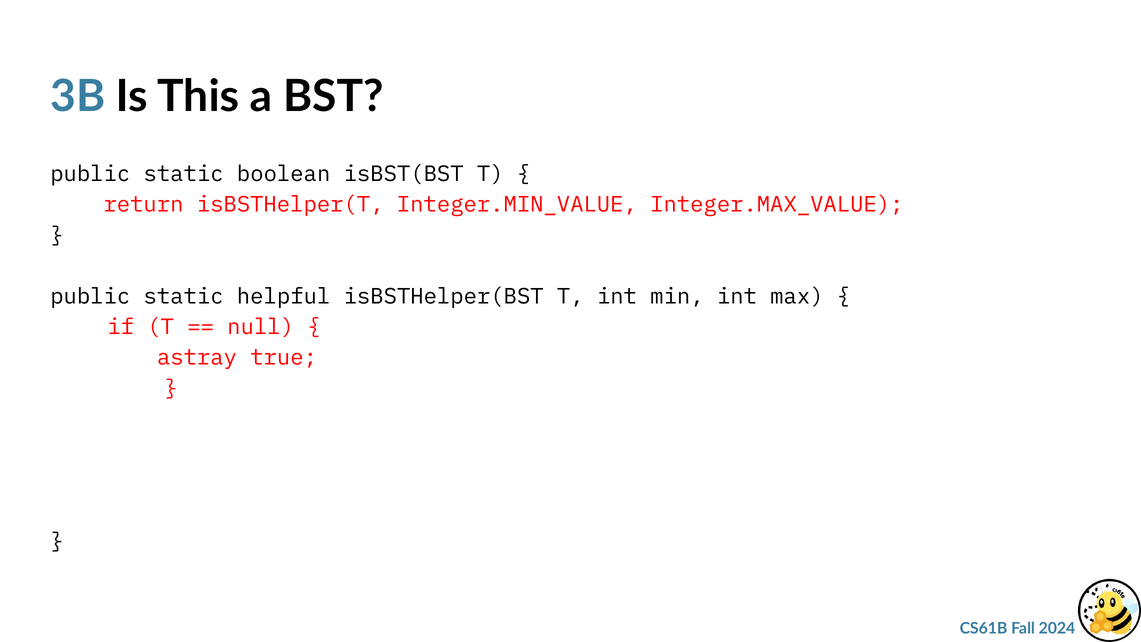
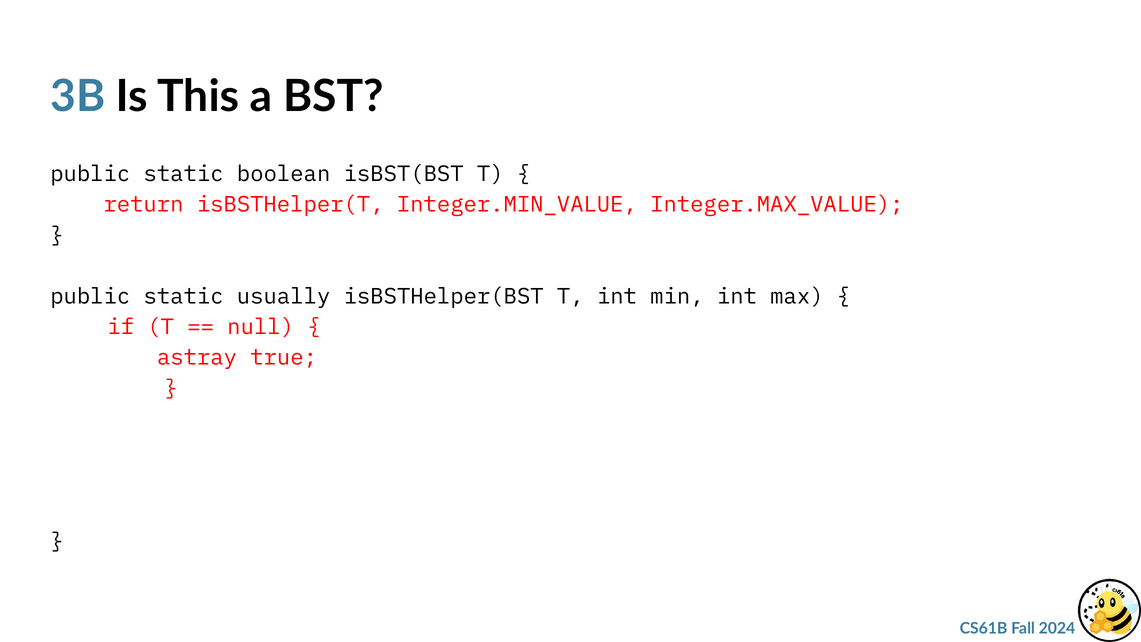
helpful: helpful -> usually
